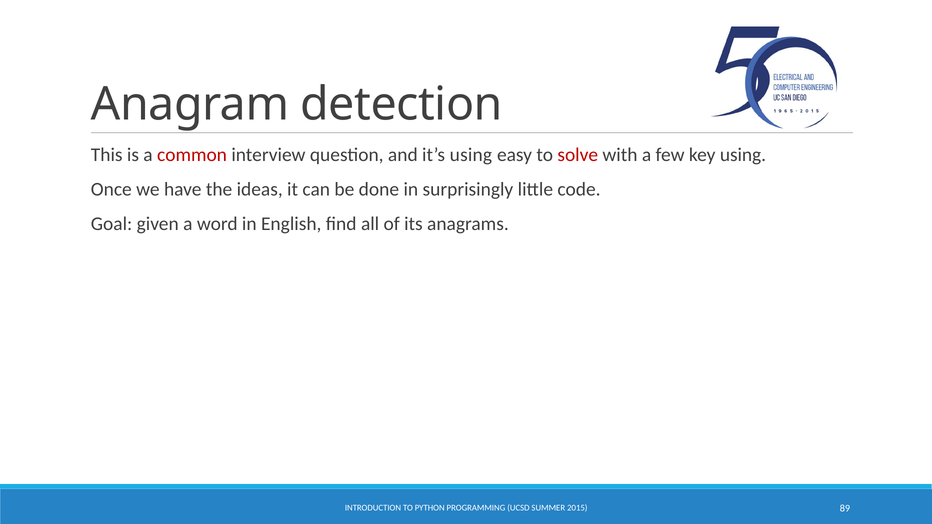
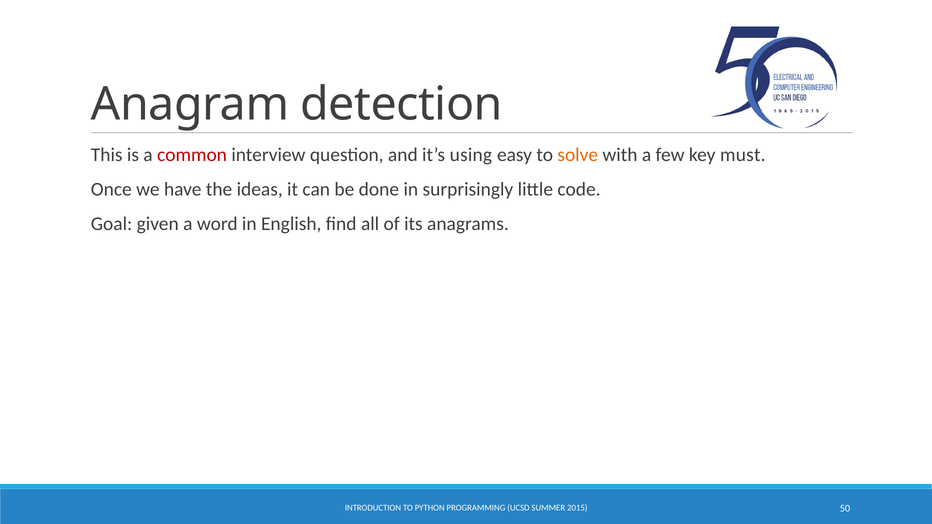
solve colour: red -> orange
key using: using -> must
89: 89 -> 50
